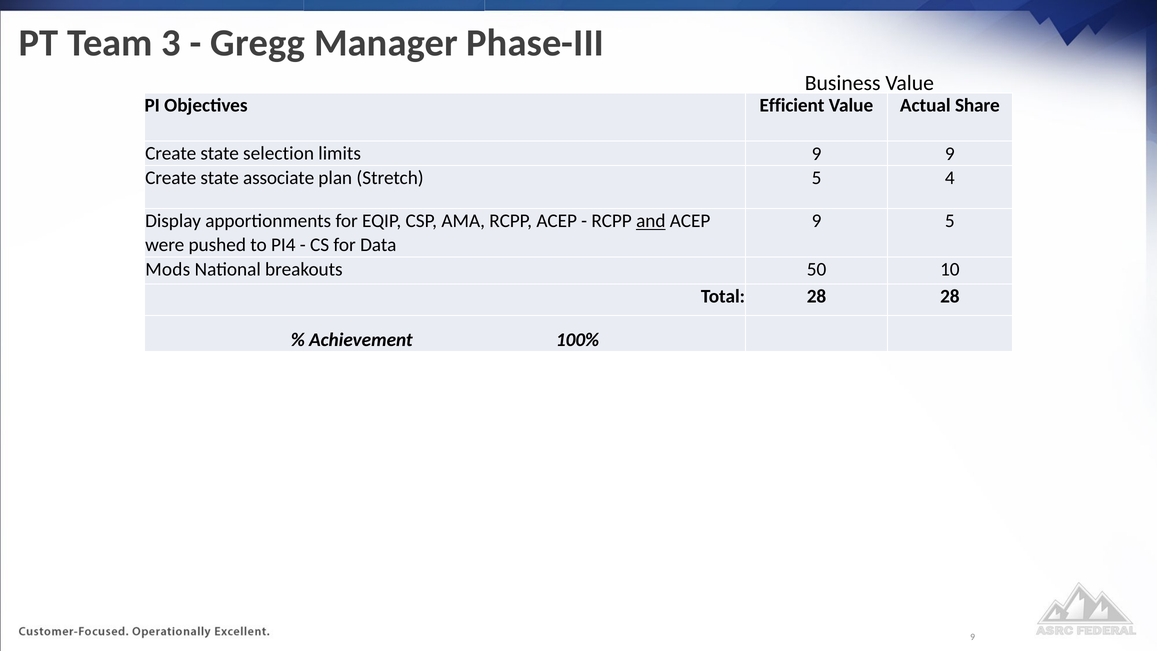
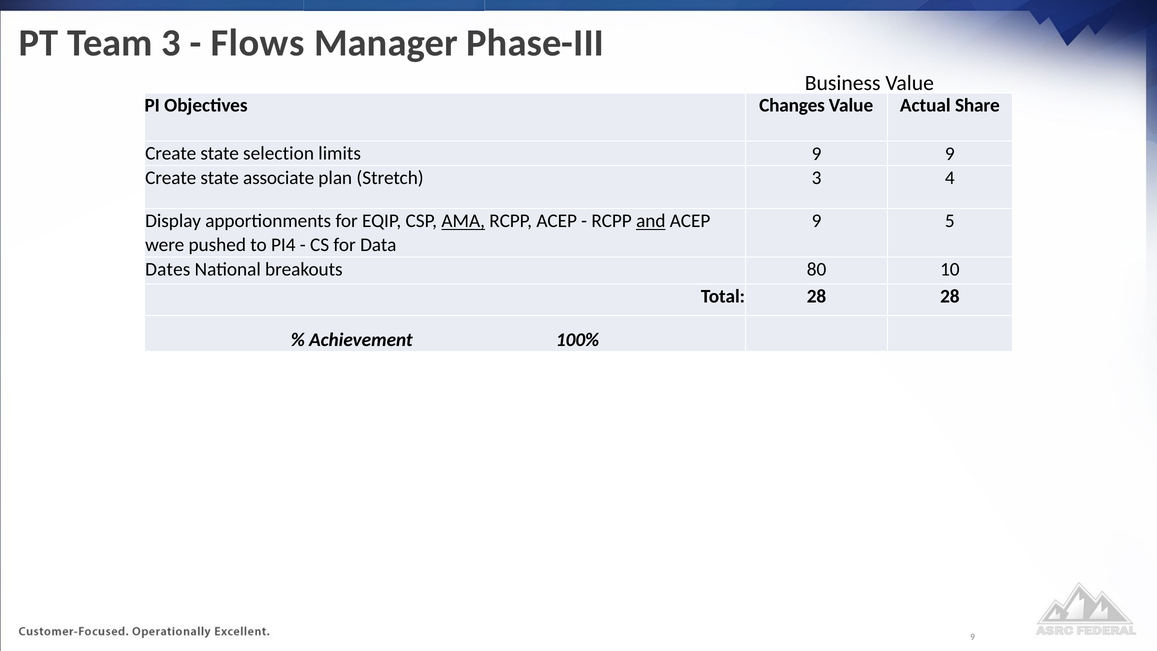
Gregg: Gregg -> Flows
Efficient: Efficient -> Changes
Stretch 5: 5 -> 3
AMA underline: none -> present
Mods: Mods -> Dates
50: 50 -> 80
